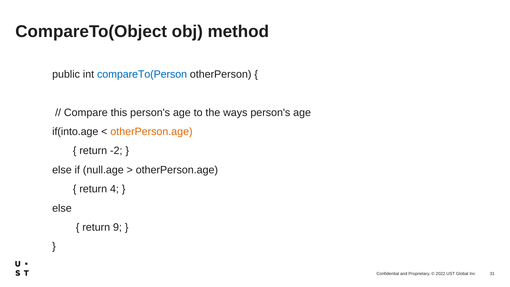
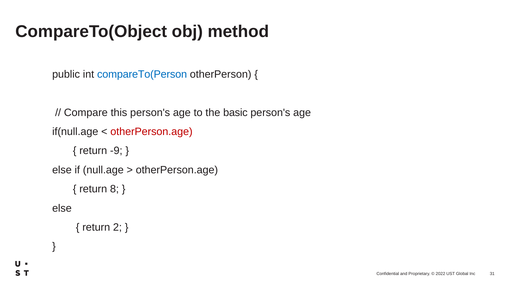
ways: ways -> basic
if(into.age: if(into.age -> if(null.age
otherPerson.age at (151, 132) colour: orange -> red
-2: -2 -> -9
4: 4 -> 8
9: 9 -> 2
